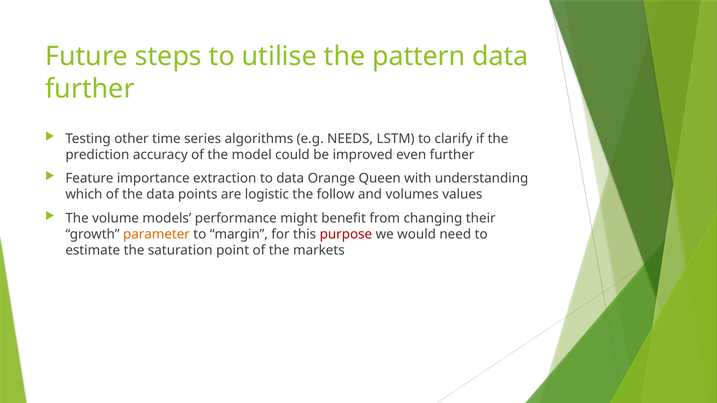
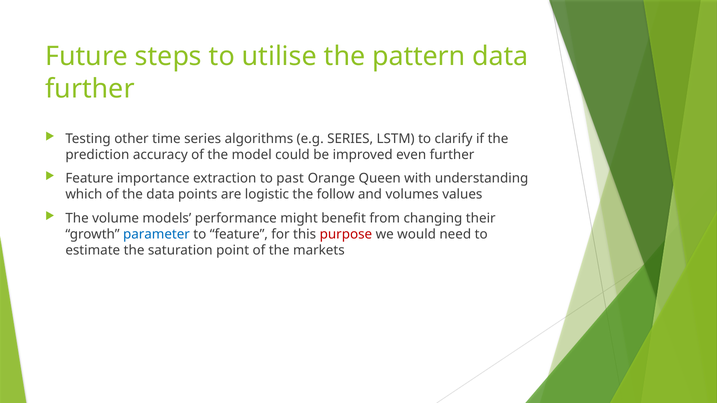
e.g NEEDS: NEEDS -> SERIES
to data: data -> past
parameter colour: orange -> blue
to margin: margin -> feature
